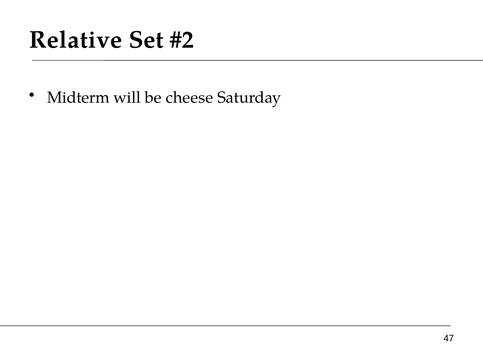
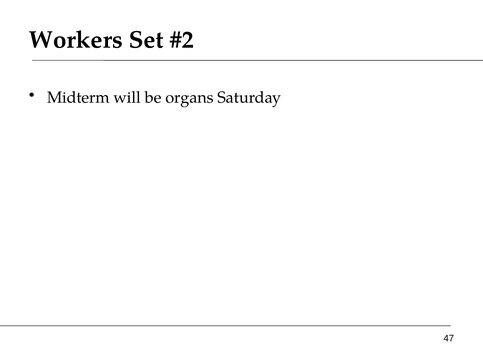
Relative: Relative -> Workers
cheese: cheese -> organs
